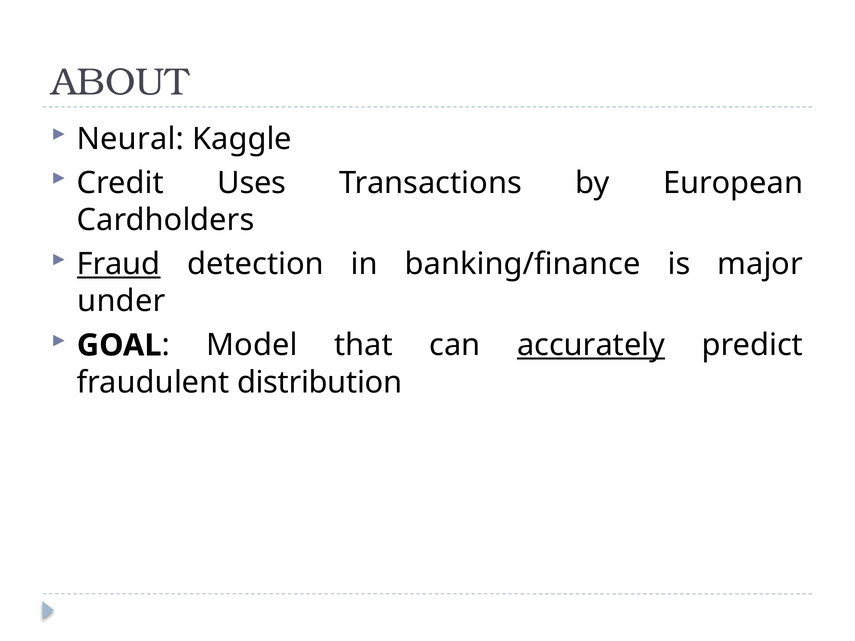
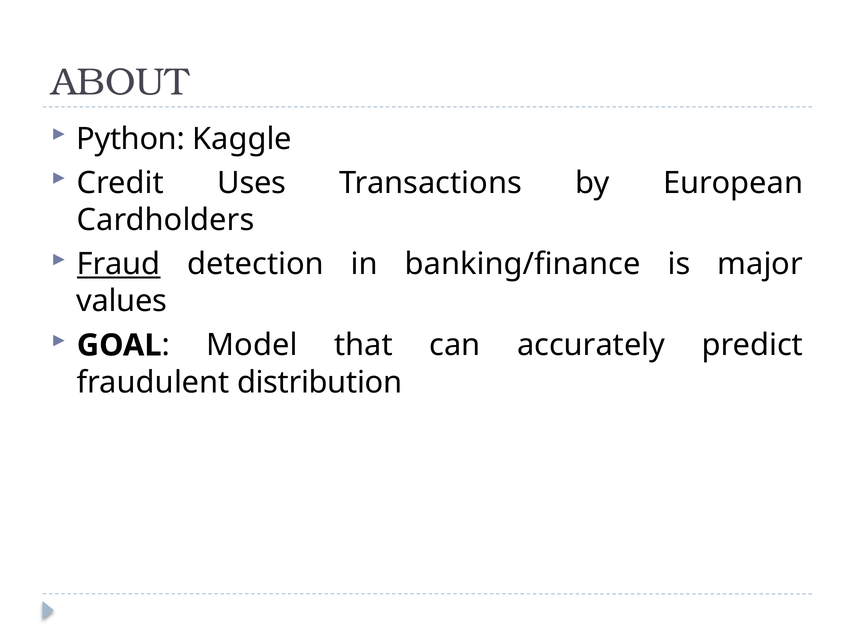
Neural: Neural -> Python
under: under -> values
accurately underline: present -> none
